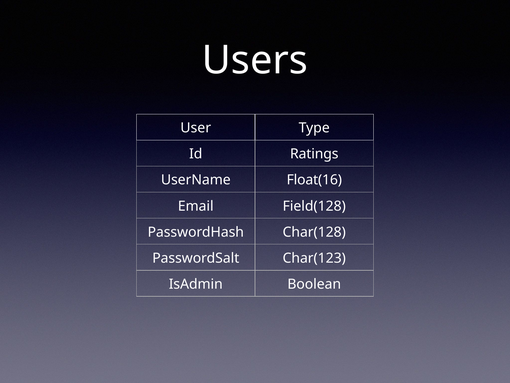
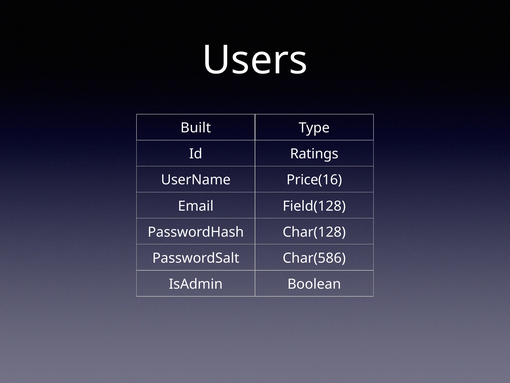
User: User -> Built
Float(16: Float(16 -> Price(16
Char(123: Char(123 -> Char(586
